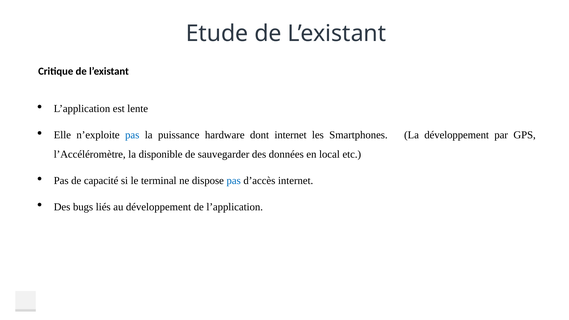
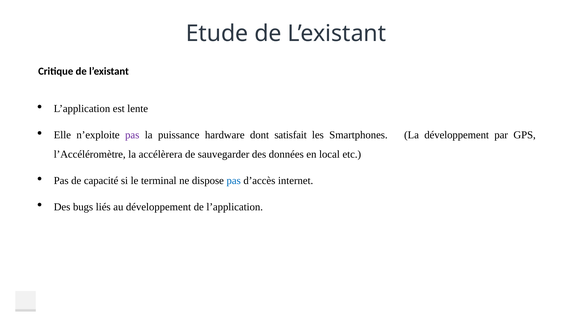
pas at (132, 135) colour: blue -> purple
dont internet: internet -> satisfait
disponible: disponible -> accélèrera
